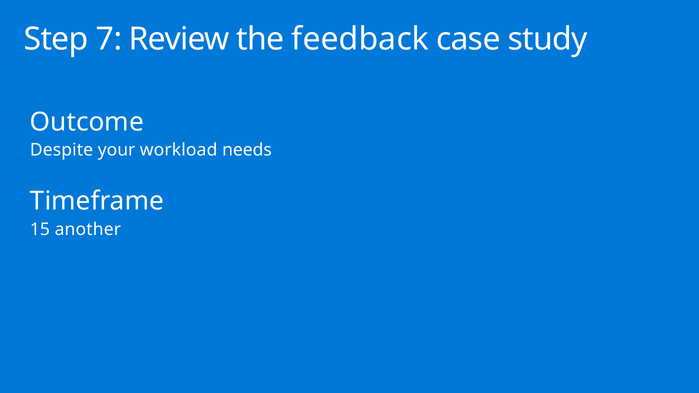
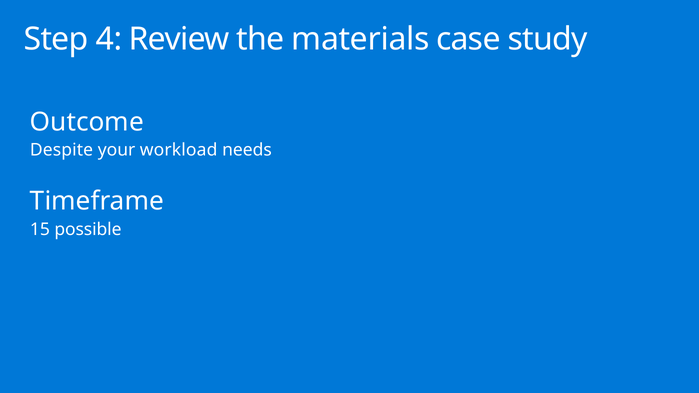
7: 7 -> 4
feedback: feedback -> materials
another: another -> possible
